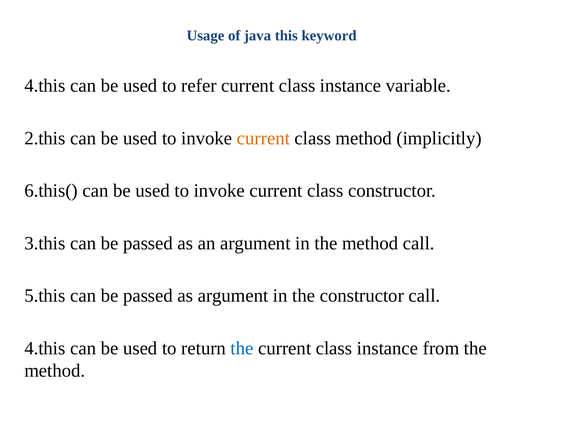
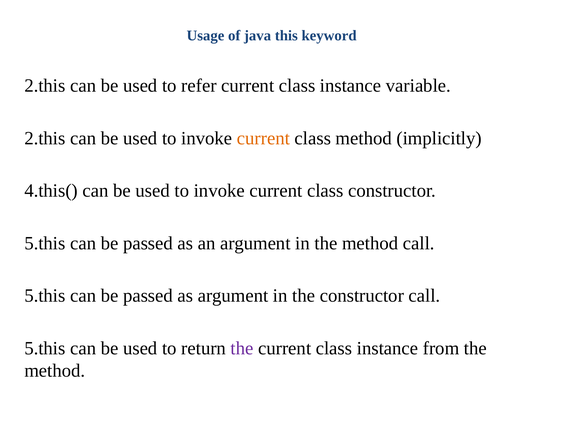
4.this at (45, 86): 4.this -> 2.this
6.this(: 6.this( -> 4.this(
3.this at (45, 243): 3.this -> 5.this
4.this at (45, 348): 4.this -> 5.this
the at (242, 348) colour: blue -> purple
